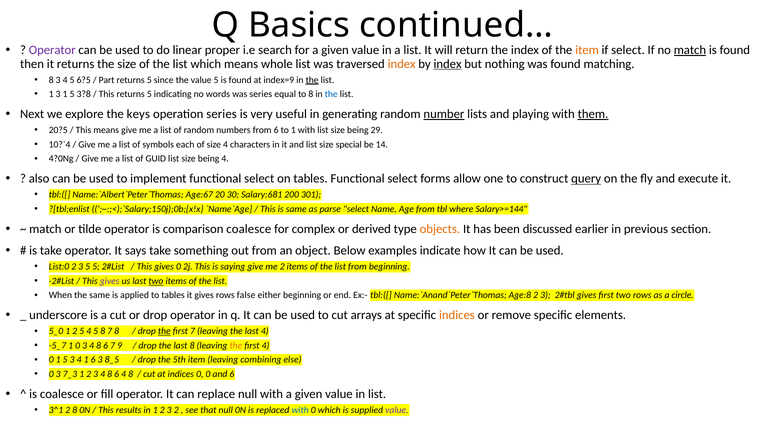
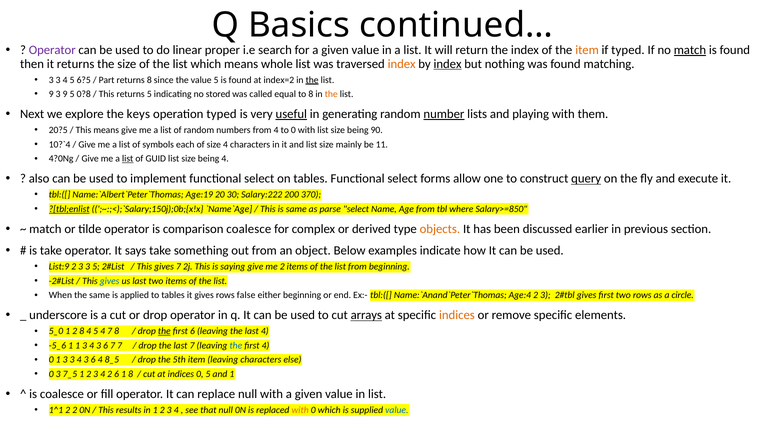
if select: select -> typed
8 at (51, 80): 8 -> 3
5 at (149, 80): 5 -> 8
index=9: index=9 -> index=2
1 at (51, 94): 1 -> 9
3 1: 1 -> 9
3?8: 3?8 -> 0?8
words: words -> stored
was series: series -> called
the at (331, 94) colour: blue -> orange
operation series: series -> typed
useful underline: none -> present
them underline: present -> none
from 6: 6 -> 4
to 1: 1 -> 0
29: 29 -> 90
special: special -> mainly
14: 14 -> 11
list at (128, 159) underline: none -> present
Age:67: Age:67 -> Age:19
Salary:681: Salary:681 -> Salary:222
301: 301 -> 370
?[tbl;enlist underline: none -> present
Salary>=144: Salary>=144 -> Salary>=850
List:0: List:0 -> List:9
2 3 5: 5 -> 3
gives 0: 0 -> 7
gives at (110, 281) colour: purple -> blue
two at (156, 281) underline: present -> none
Age:8: Age:8 -> Age:4
arrays underline: none -> present
2 5: 5 -> 8
5 8: 8 -> 4
first 7: 7 -> 6
-5_7: -5_7 -> -5_6
1 0: 0 -> 1
8 at (99, 346): 8 -> 3
7 9: 9 -> 7
last 8: 8 -> 7
the at (236, 346) colour: orange -> blue
0 1 5: 5 -> 3
1 at (86, 360): 1 -> 3
6 3: 3 -> 4
leaving combining: combining -> characters
7_3: 7_3 -> 7_5
2 3 4 8: 8 -> 2
6 4: 4 -> 1
0 0: 0 -> 5
and 6: 6 -> 1
3^1: 3^1 -> 1^1
2 8: 8 -> 2
2 at (176, 410): 2 -> 4
with at (300, 410) colour: blue -> orange
value at (397, 410) colour: purple -> blue
